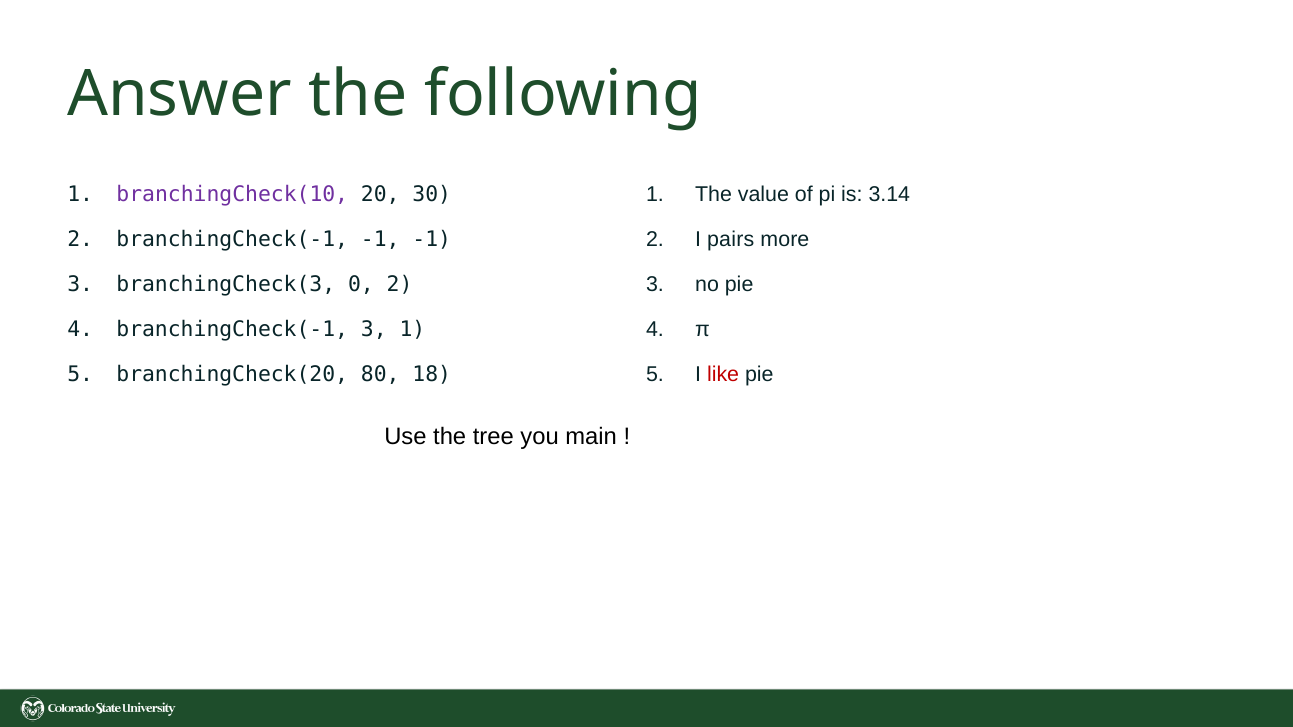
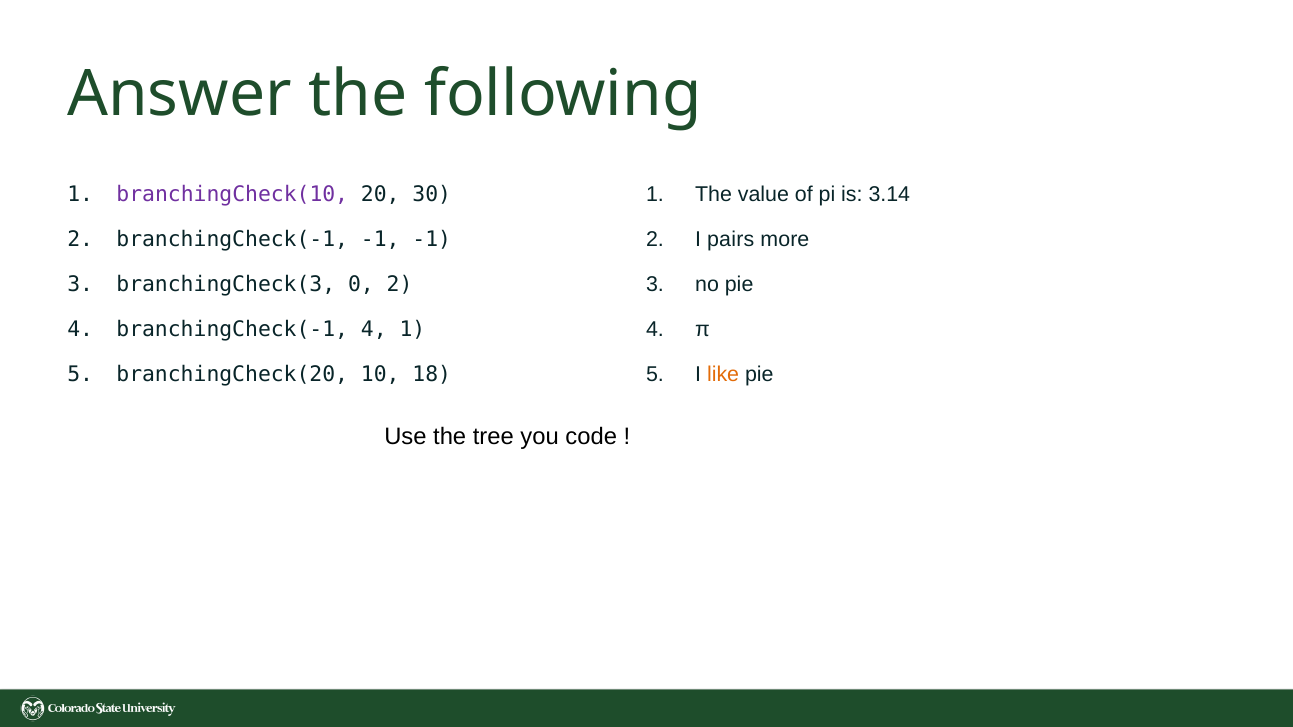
branchingCheck(-1 3: 3 -> 4
like colour: red -> orange
80: 80 -> 10
main: main -> code
